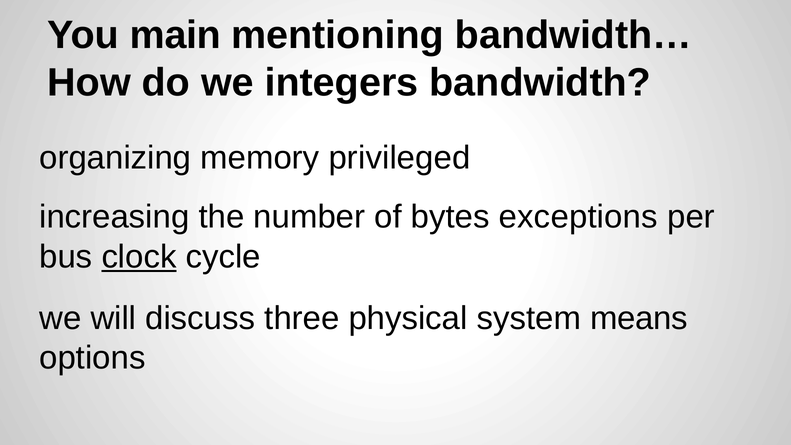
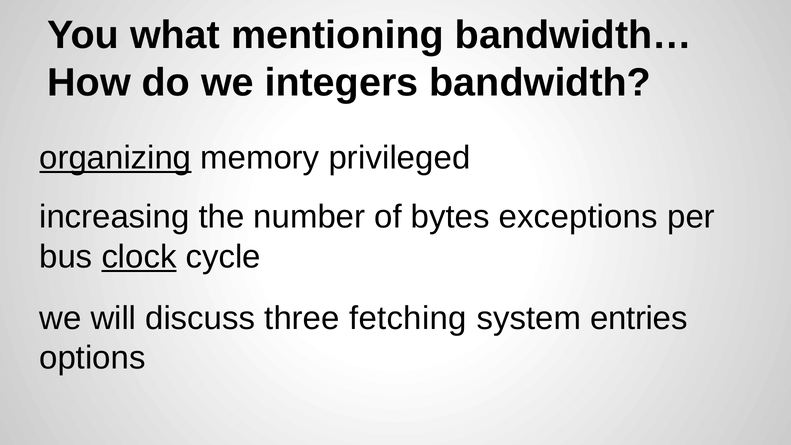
main: main -> what
organizing underline: none -> present
physical: physical -> fetching
means: means -> entries
